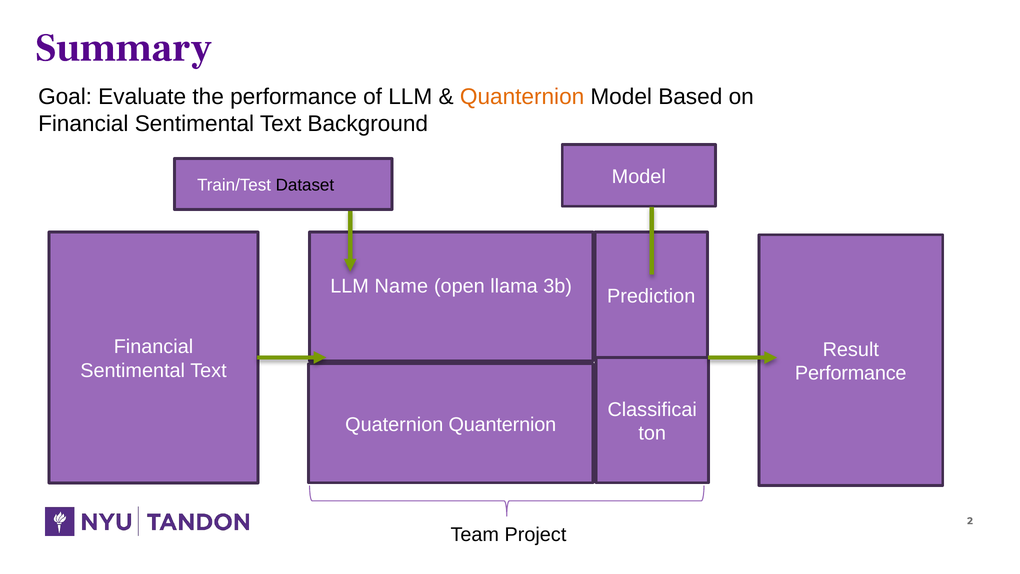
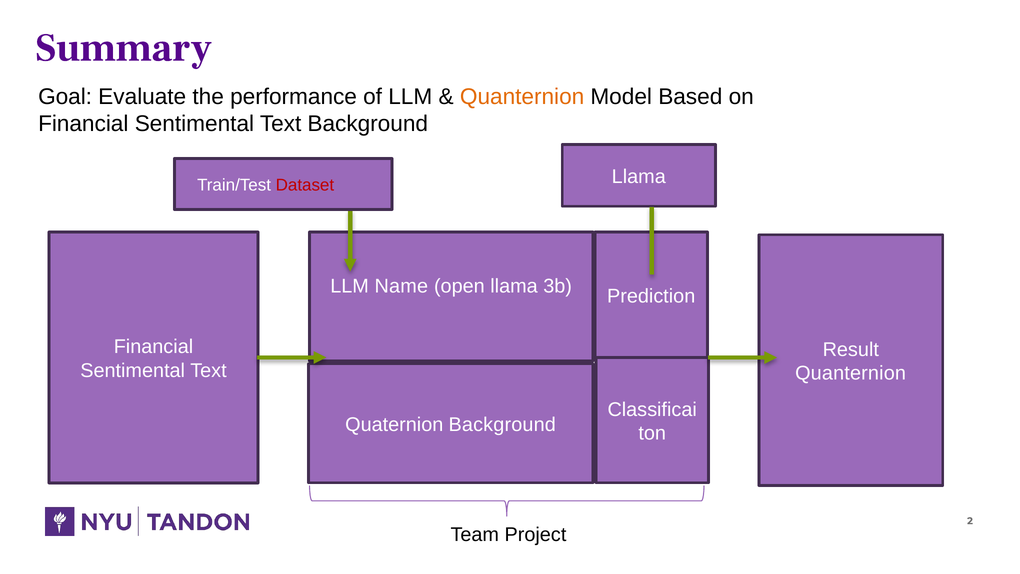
Model at (639, 177): Model -> Llama
Dataset colour: black -> red
Performance at (851, 373): Performance -> Quanternion
Quaternion Quanternion: Quanternion -> Background
